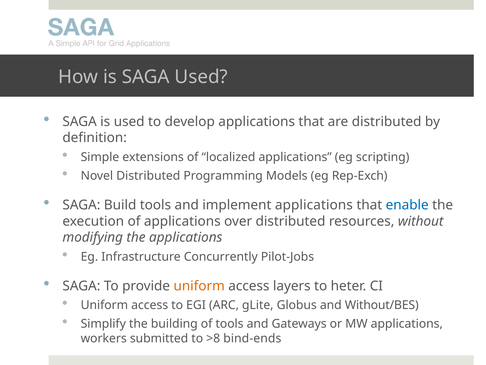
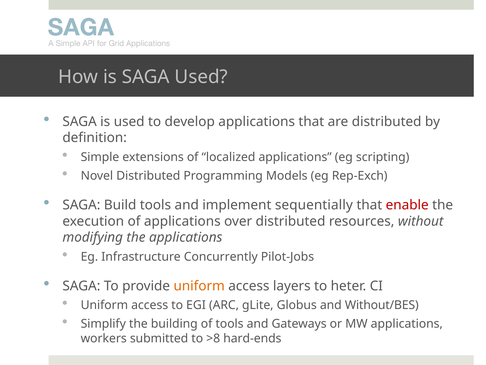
implement applications: applications -> sequentially
enable colour: blue -> red
bind-ends: bind-ends -> hard-ends
